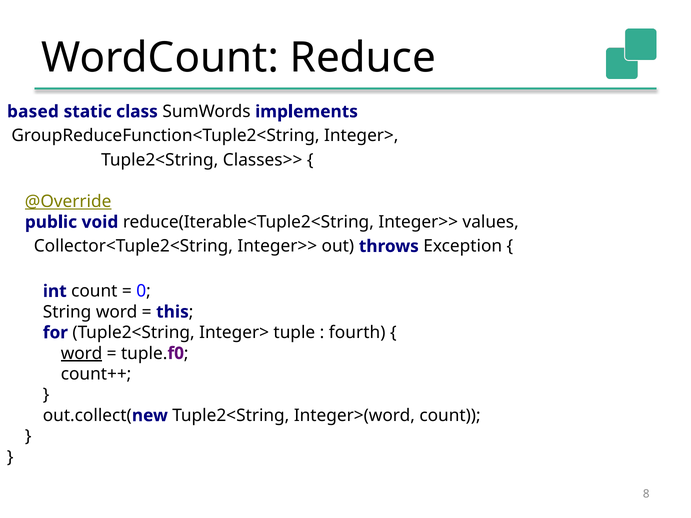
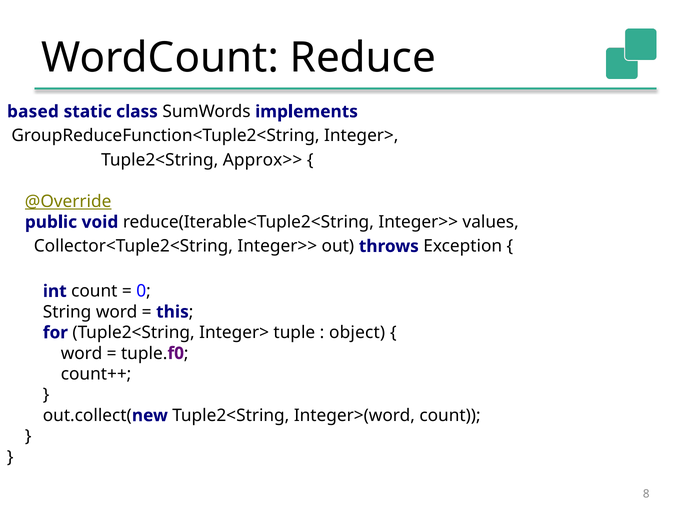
Classes>>: Classes>> -> Approx>>
fourth: fourth -> object
word at (82, 354) underline: present -> none
